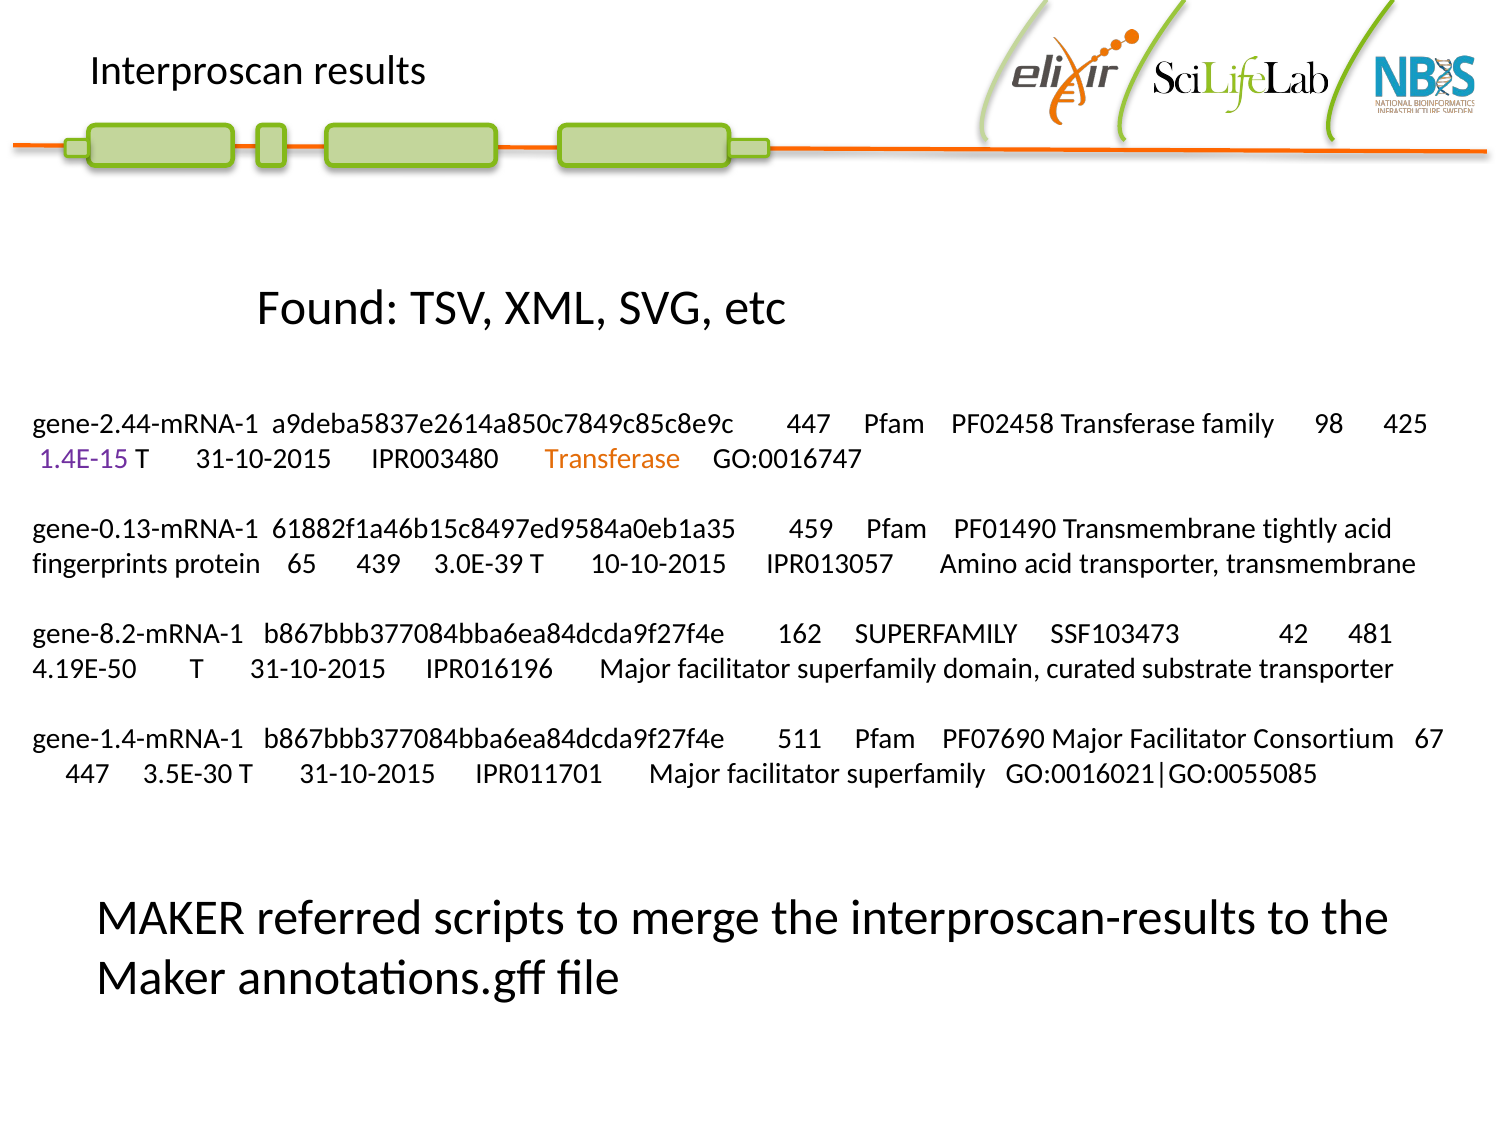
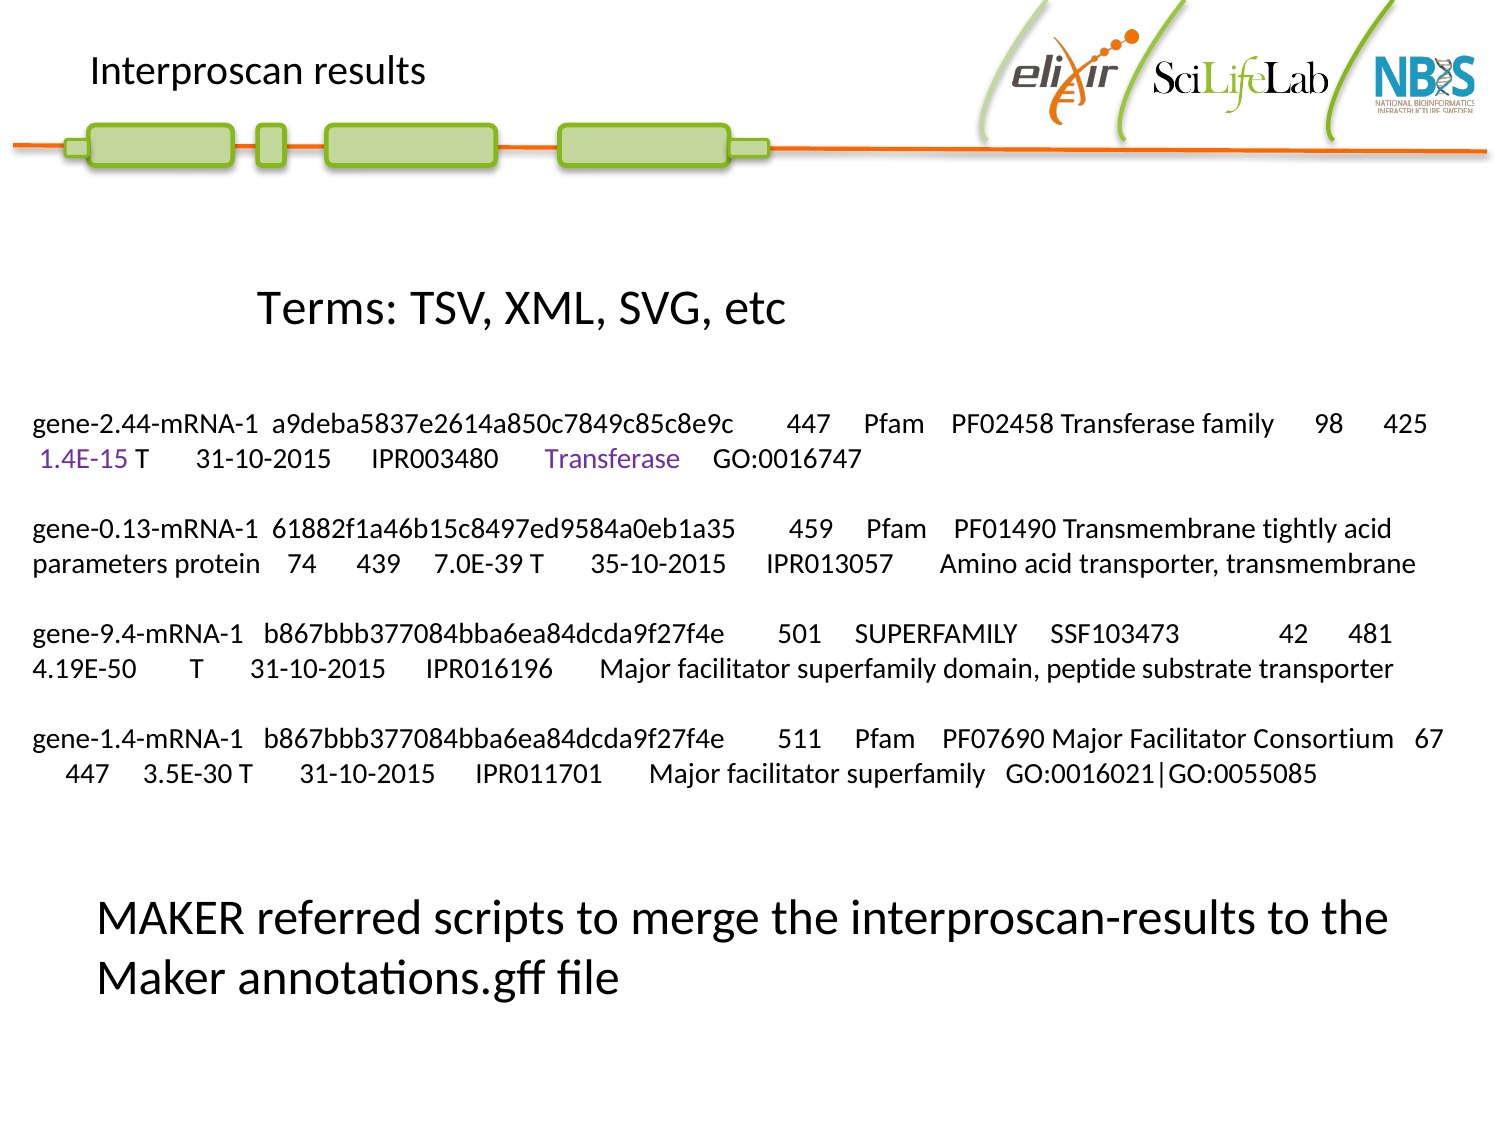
Found: Found -> Terms
Transferase at (613, 459) colour: orange -> purple
fingerprints: fingerprints -> parameters
65: 65 -> 74
3.0E-39: 3.0E-39 -> 7.0E-39
10-10-2015: 10-10-2015 -> 35-10-2015
gene-8.2-mRNA-1: gene-8.2-mRNA-1 -> gene-9.4-mRNA-1
162: 162 -> 501
curated: curated -> peptide
